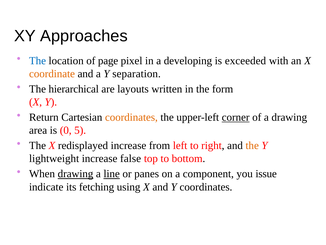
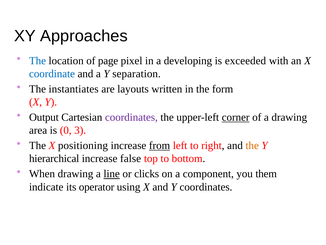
coordinate colour: orange -> blue
hierarchical: hierarchical -> instantiates
Return: Return -> Output
coordinates at (131, 117) colour: orange -> purple
5: 5 -> 3
redisplayed: redisplayed -> positioning
from underline: none -> present
lightweight: lightweight -> hierarchical
drawing at (75, 174) underline: present -> none
panes: panes -> clicks
issue: issue -> them
fetching: fetching -> operator
